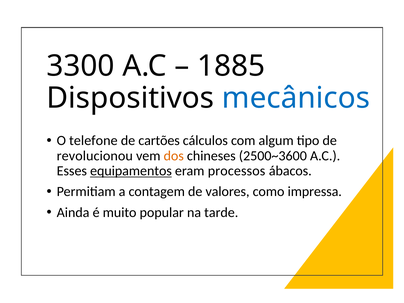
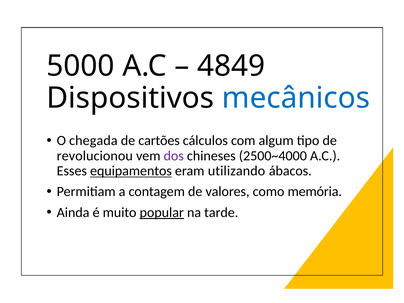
3300: 3300 -> 5000
1885: 1885 -> 4849
telefone: telefone -> chegada
dos colour: orange -> purple
2500~3600: 2500~3600 -> 2500~4000
processos: processos -> utilizando
impressa: impressa -> memória
popular underline: none -> present
